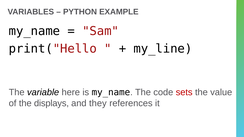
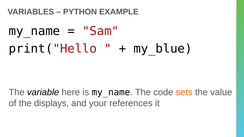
my_line: my_line -> my_blue
sets colour: red -> orange
they: they -> your
